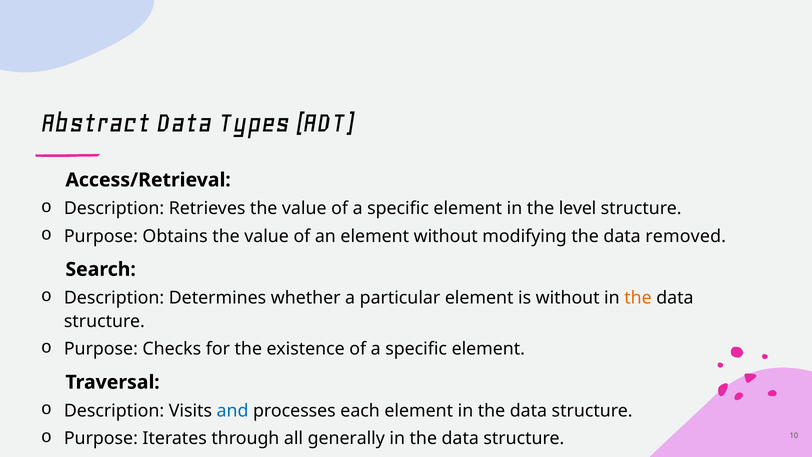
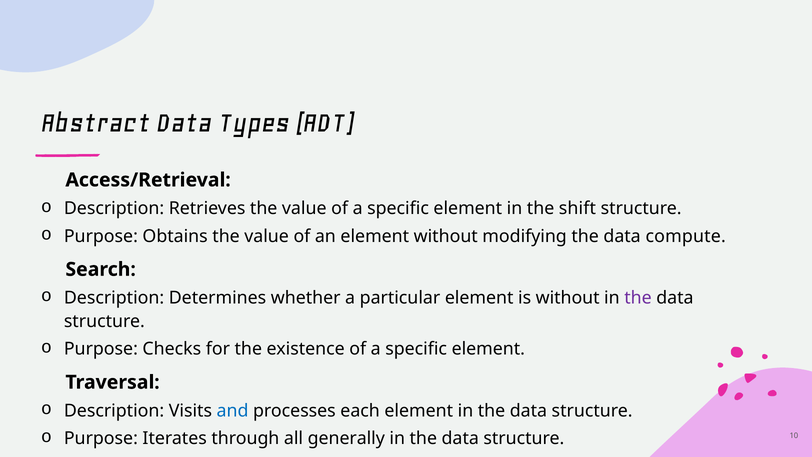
level: level -> shift
removed: removed -> compute
the at (638, 298) colour: orange -> purple
